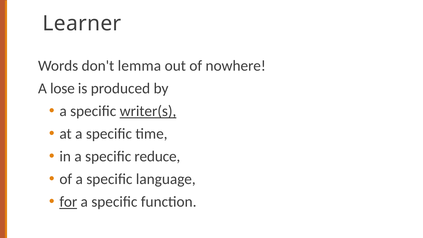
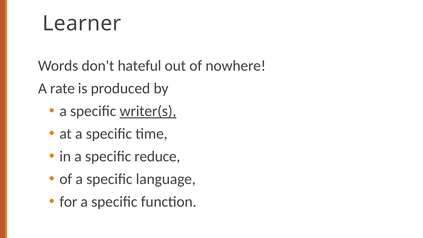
lemma: lemma -> hateful
lose: lose -> rate
for underline: present -> none
